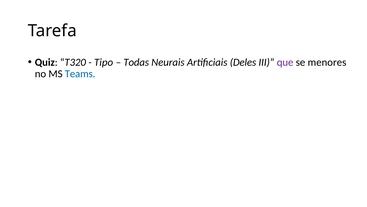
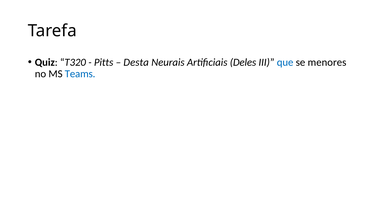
Tipo: Tipo -> Pitts
Todas: Todas -> Desta
que colour: purple -> blue
